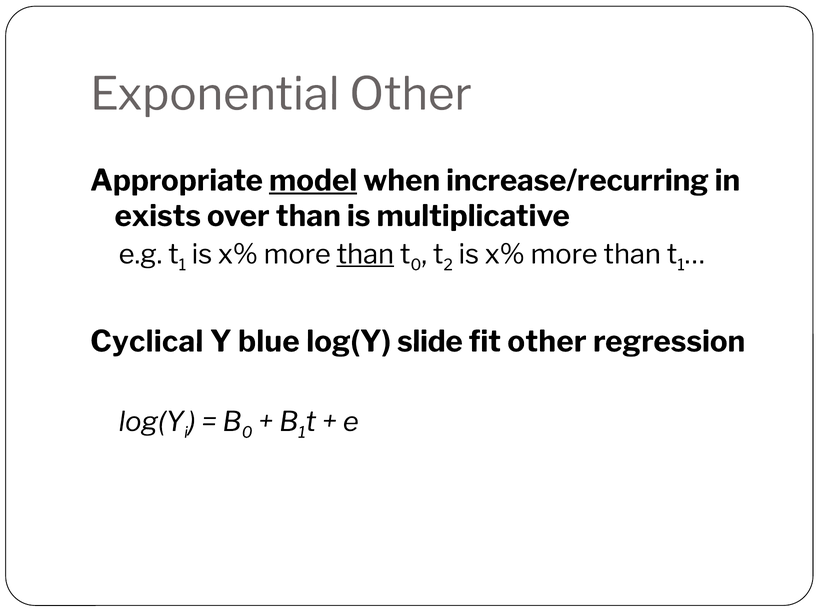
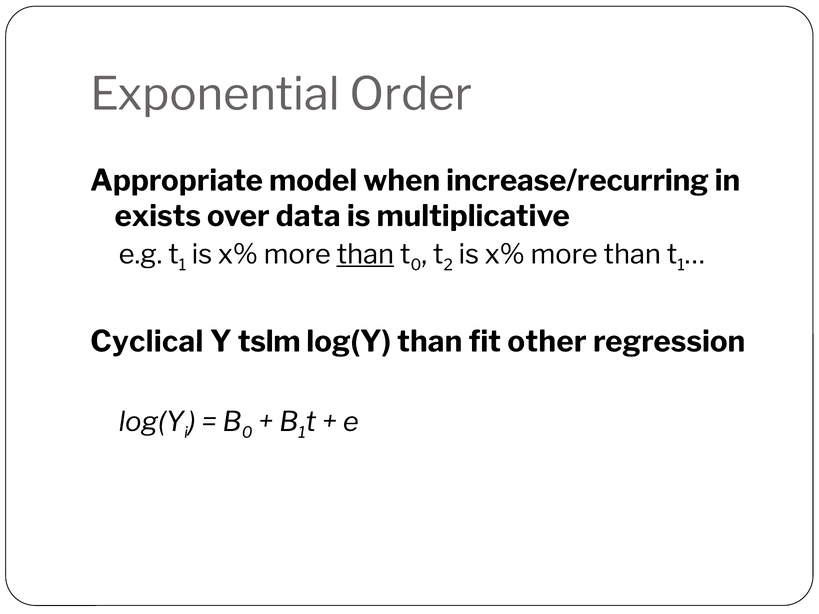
Exponential Other: Other -> Order
model underline: present -> none
over than: than -> data
blue: blue -> tslm
log(Y slide: slide -> than
